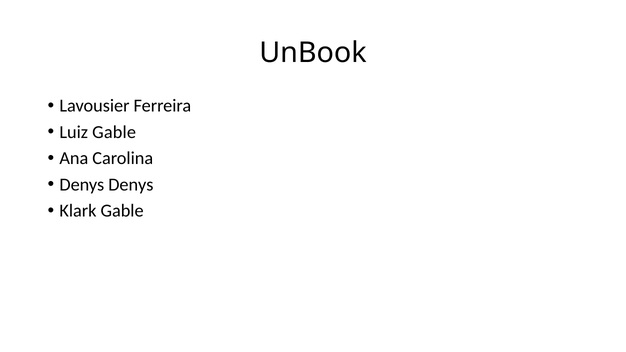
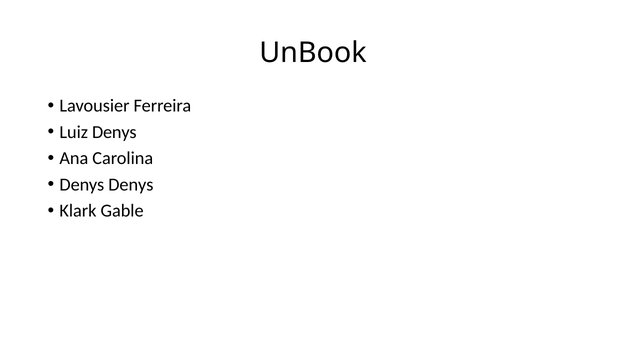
Luiz Gable: Gable -> Denys
